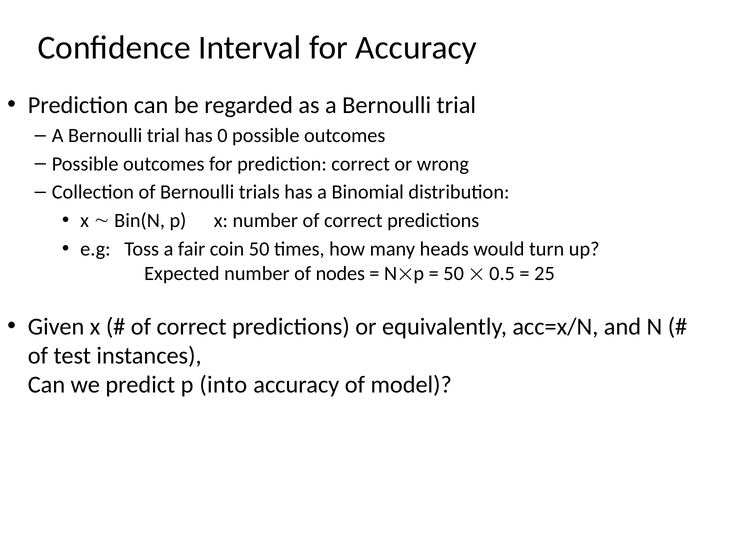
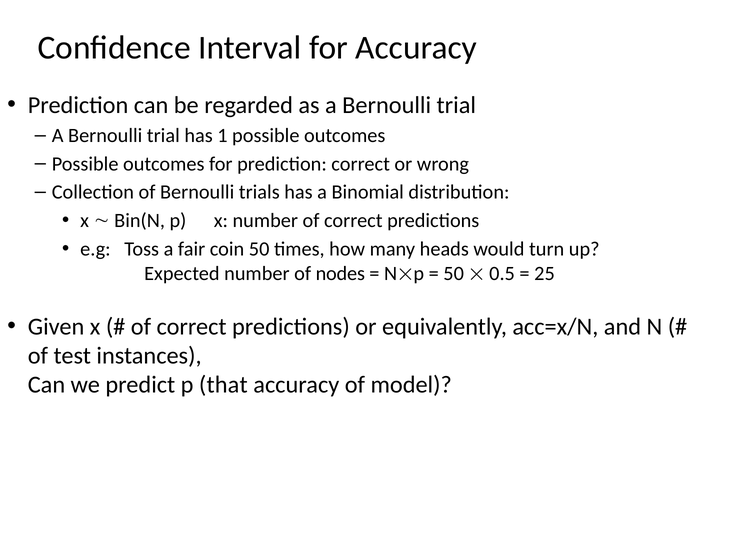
0: 0 -> 1
into: into -> that
